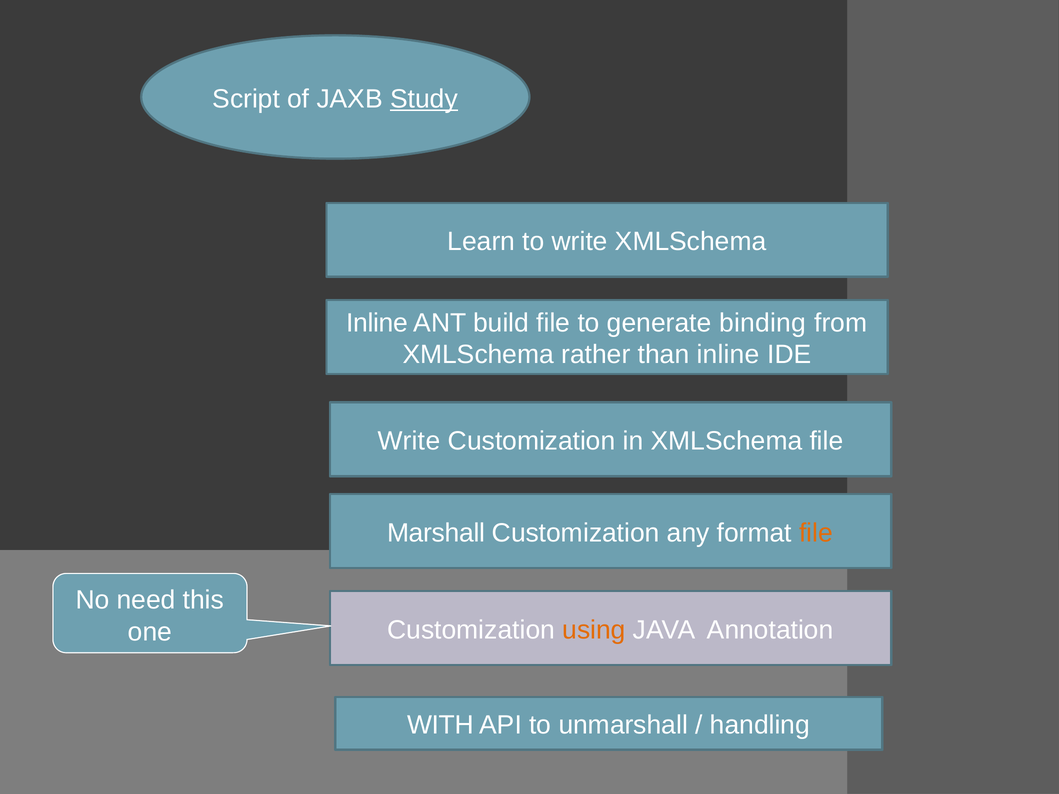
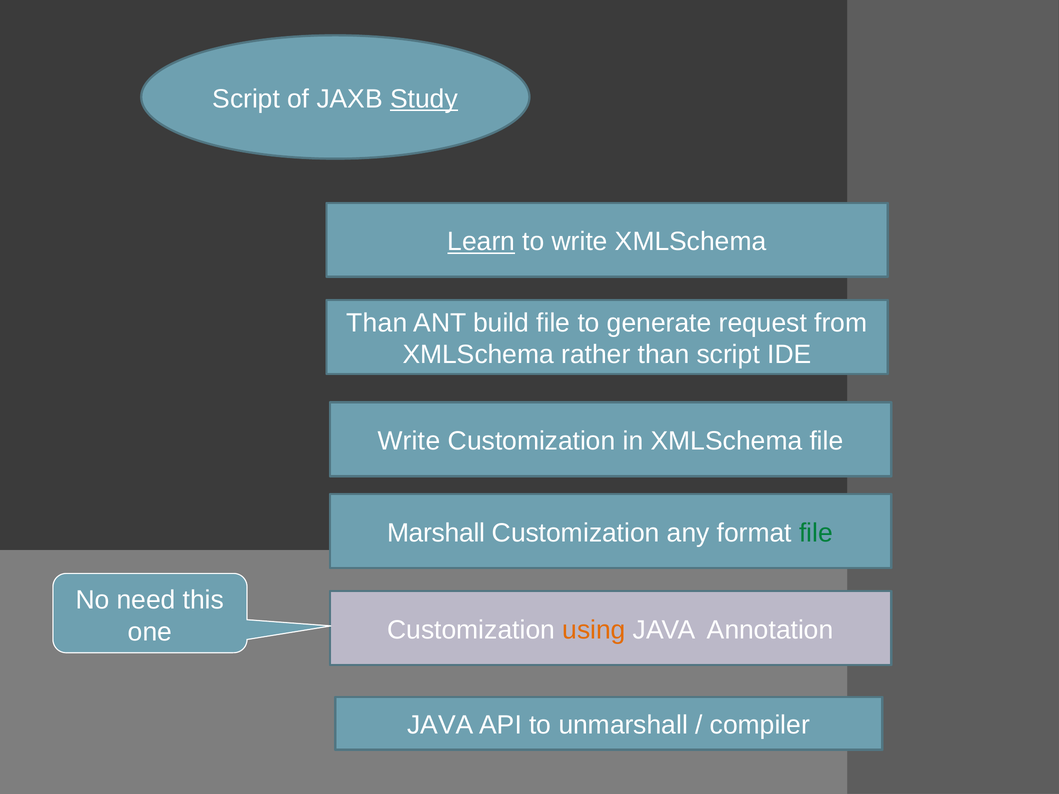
Learn underline: none -> present
Inline at (377, 323): Inline -> Than
binding: binding -> request
than inline: inline -> script
file at (816, 533) colour: orange -> green
WITH at (440, 725): WITH -> JAVA
handling: handling -> compiler
